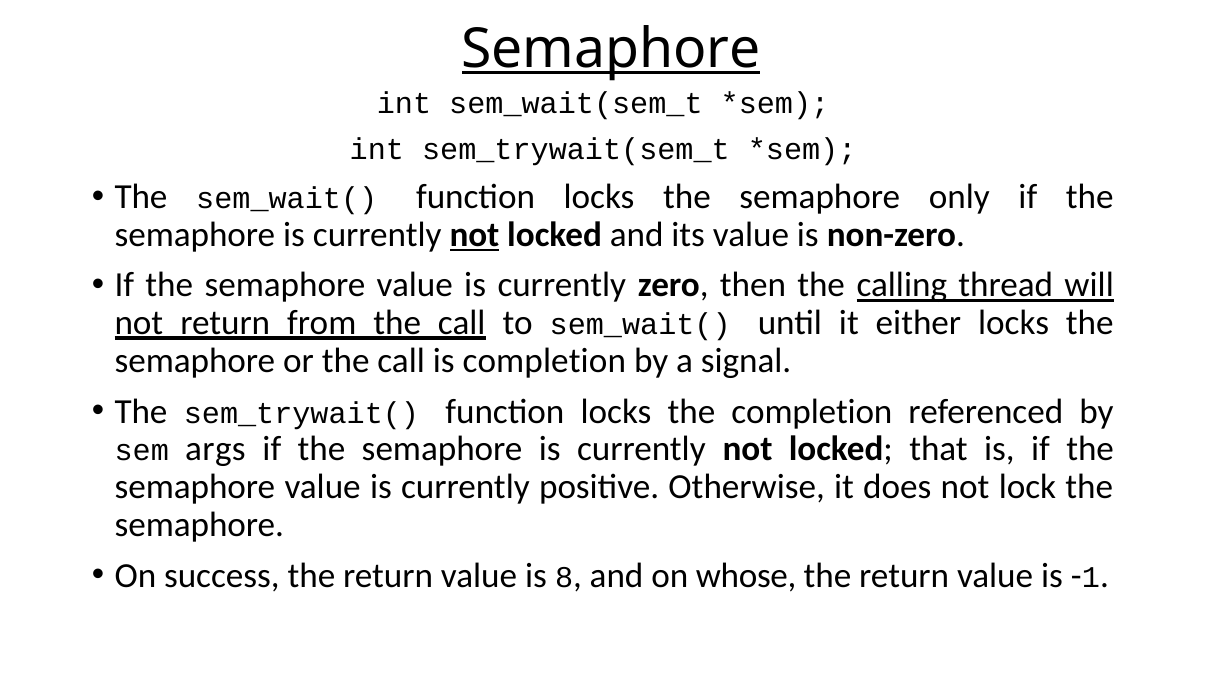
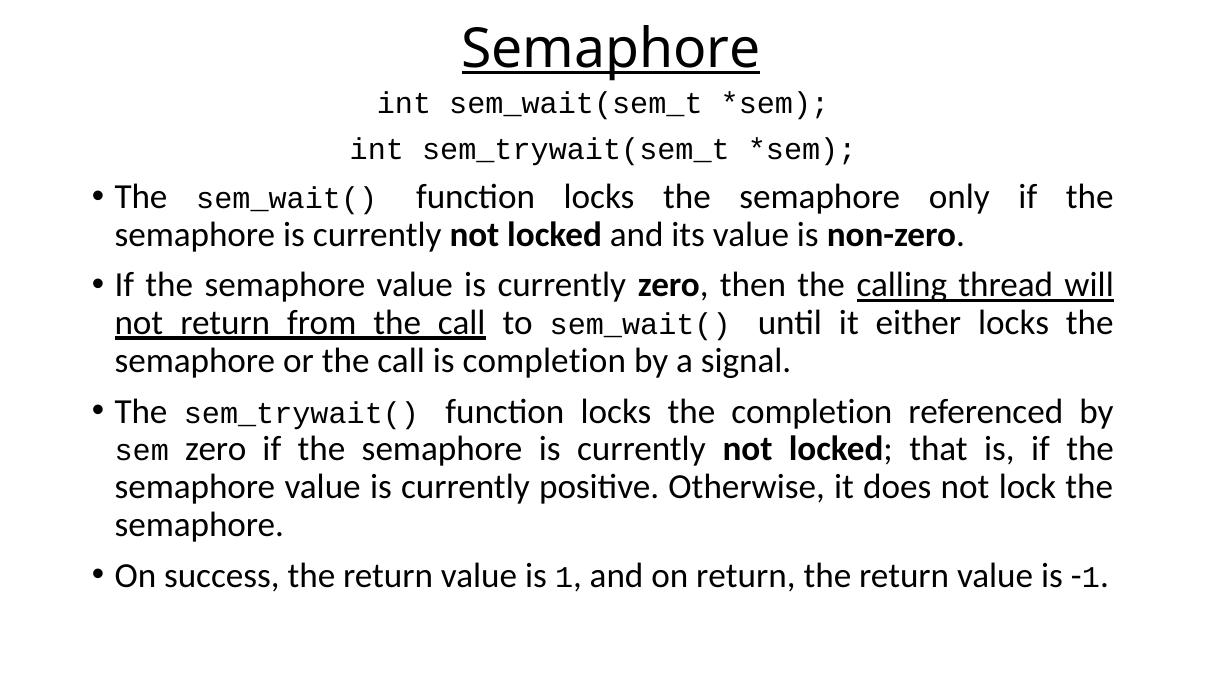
not at (474, 235) underline: present -> none
sem args: args -> zero
is 8: 8 -> 1
on whose: whose -> return
